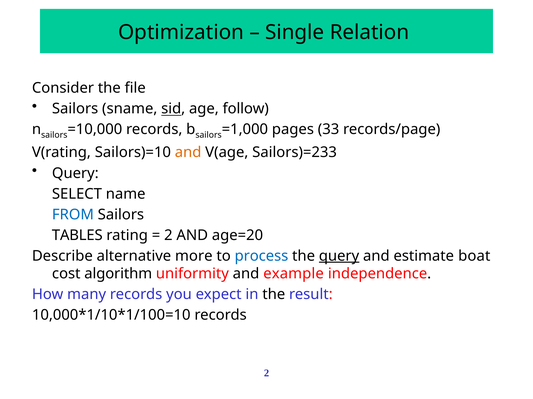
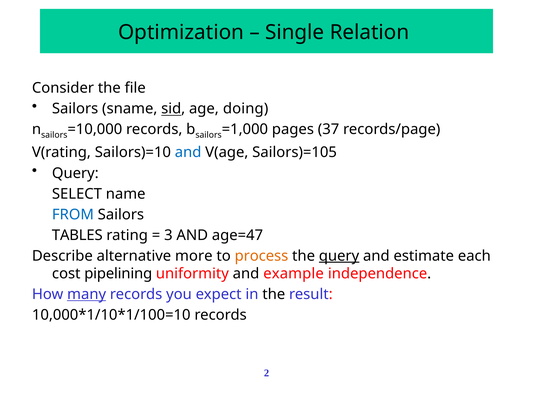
follow: follow -> doing
33: 33 -> 37
and at (188, 153) colour: orange -> blue
Sailors)=233: Sailors)=233 -> Sailors)=105
2 at (168, 236): 2 -> 3
age=20: age=20 -> age=47
process colour: blue -> orange
boat: boat -> each
algorithm: algorithm -> pipelining
many underline: none -> present
